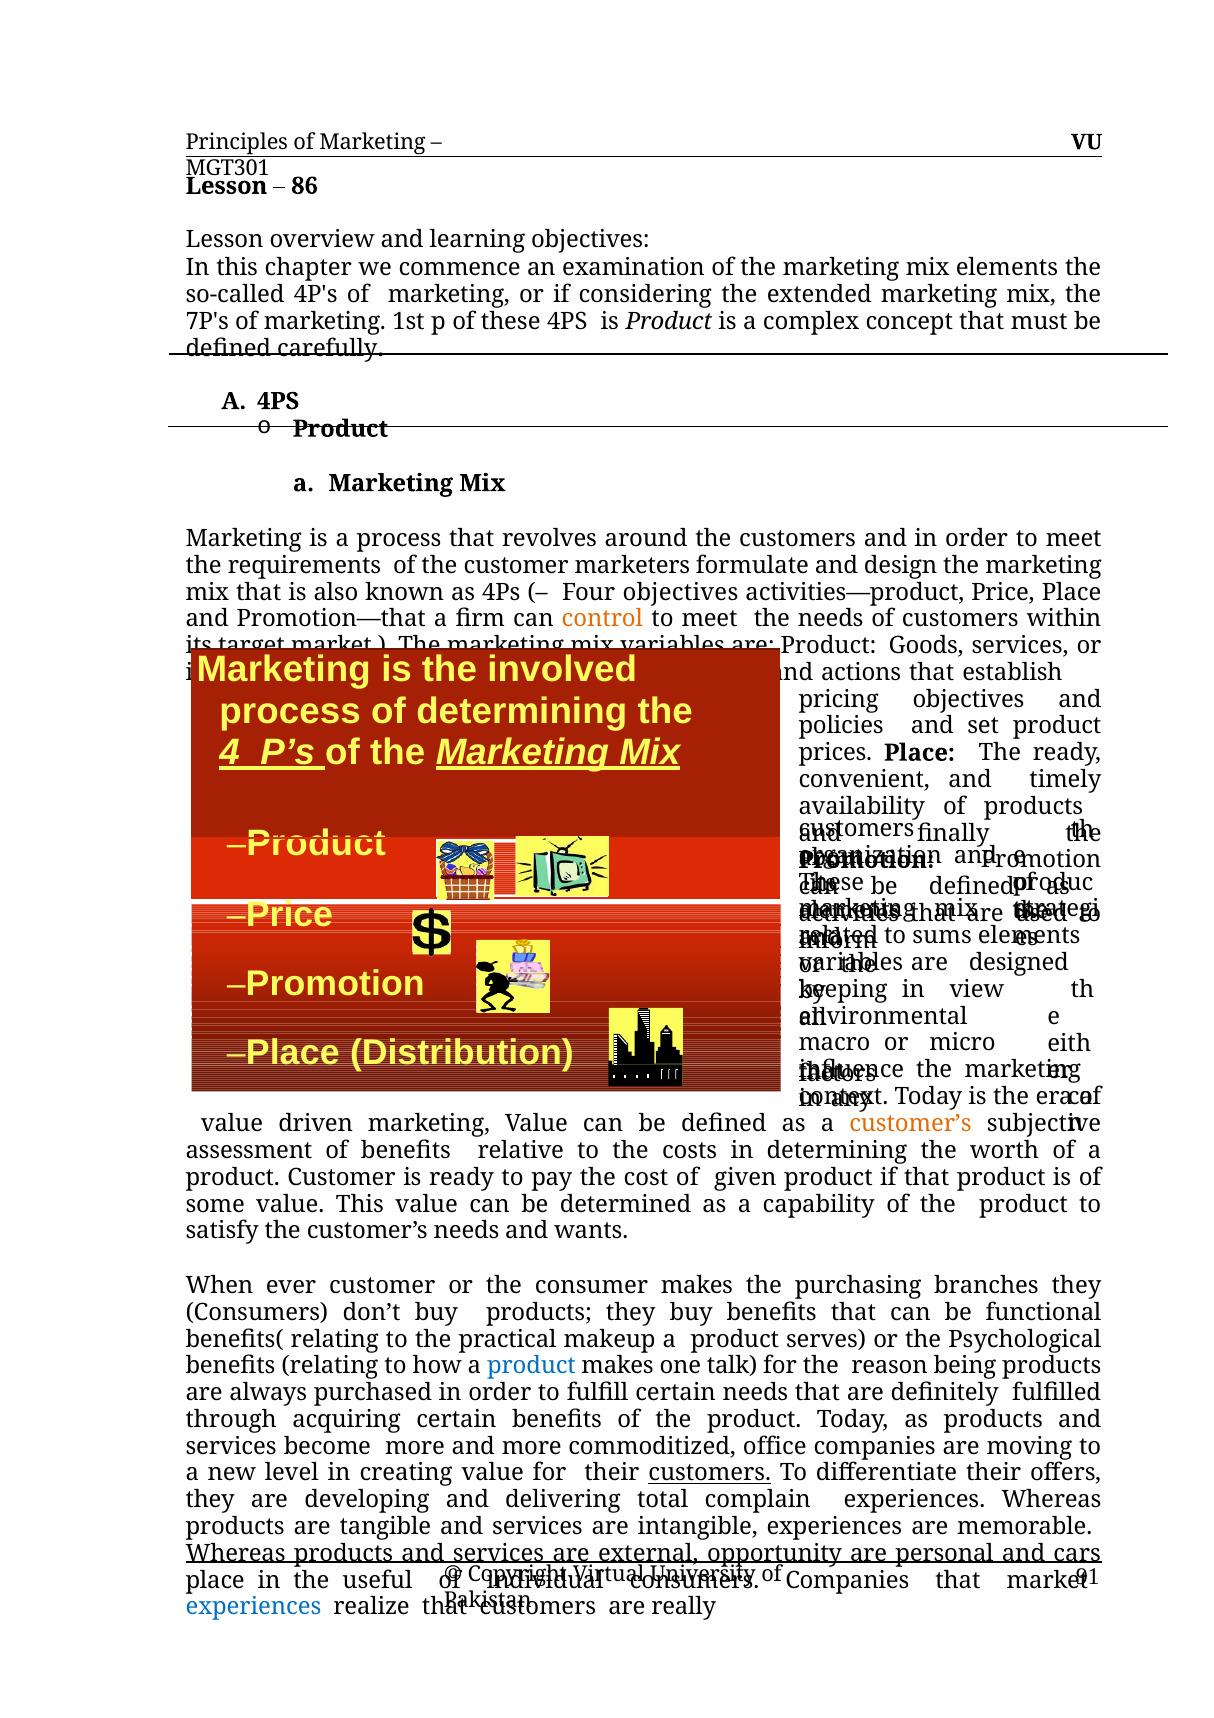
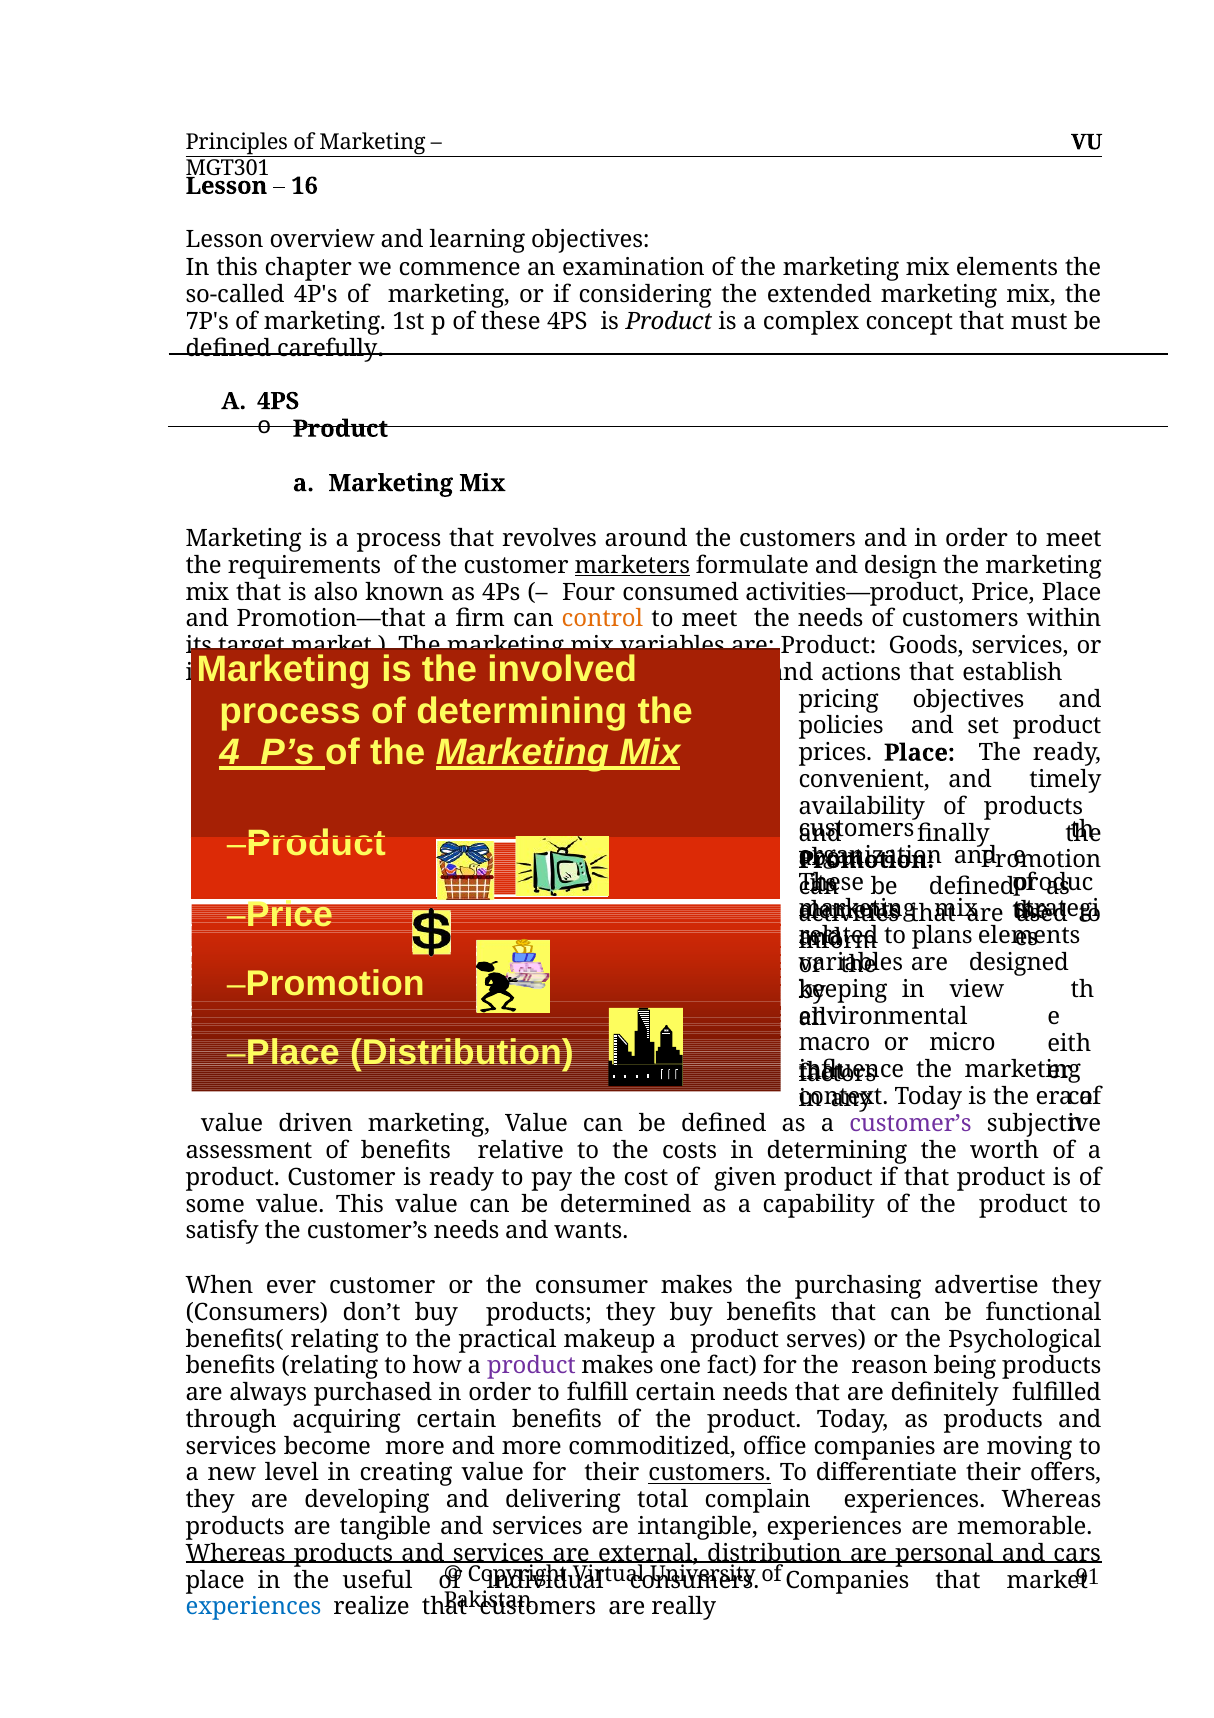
86: 86 -> 16
marketers underline: none -> present
Four objectives: objectives -> consumed
sums: sums -> plans
customer’s at (910, 1124) colour: orange -> purple
branches: branches -> advertise
product at (531, 1366) colour: blue -> purple
talk: talk -> fact
external opportunity: opportunity -> distribution
